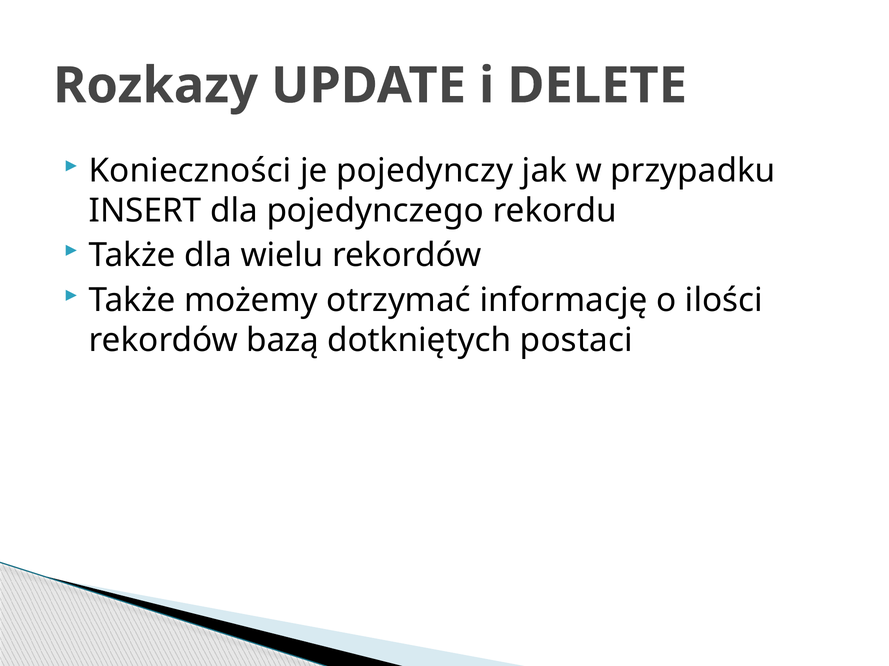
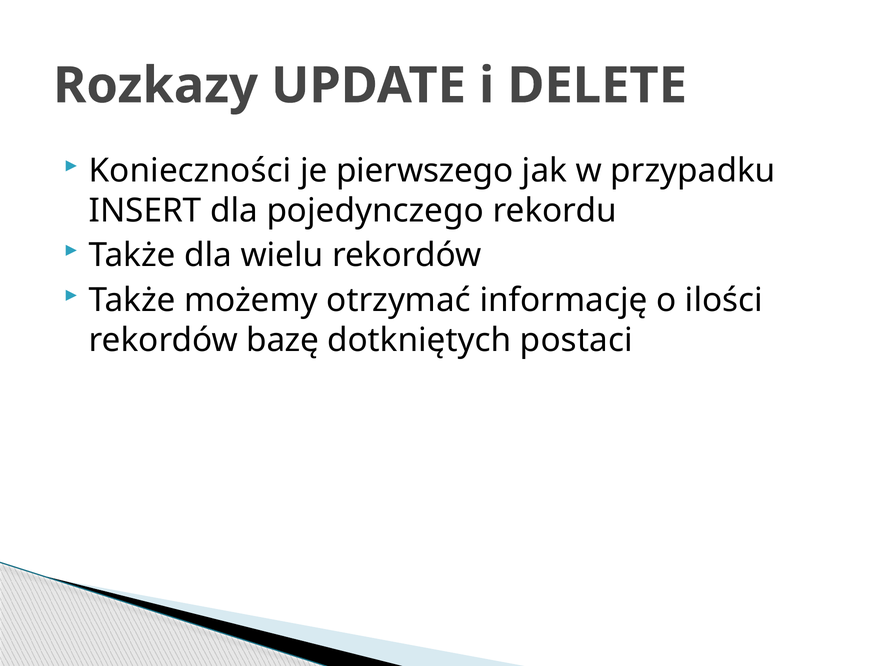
pojedynczy: pojedynczy -> pierwszego
bazą: bazą -> bazę
